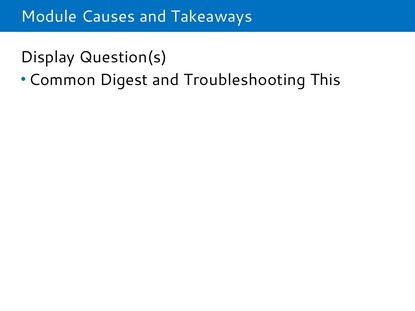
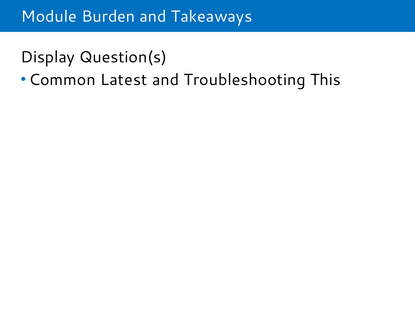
Causes: Causes -> Burden
Digest: Digest -> Latest
